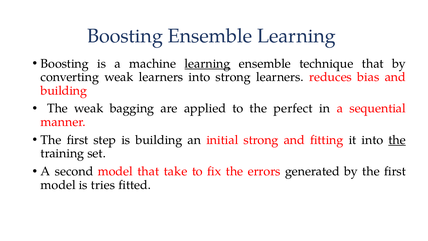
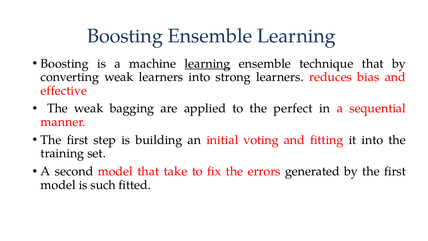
building at (64, 90): building -> effective
initial strong: strong -> voting
the at (397, 140) underline: present -> none
tries: tries -> such
